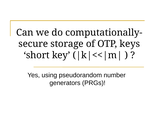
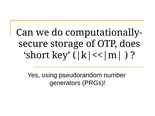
keys: keys -> does
